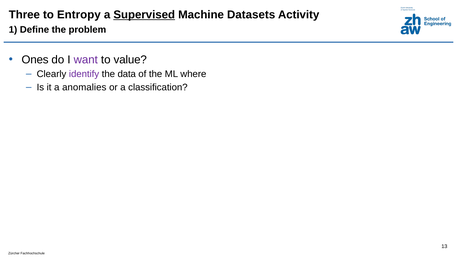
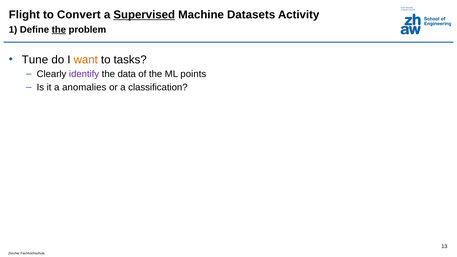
Three: Three -> Flight
Entropy: Entropy -> Convert
the at (59, 30) underline: none -> present
Ones: Ones -> Tune
want colour: purple -> orange
value: value -> tasks
where: where -> points
